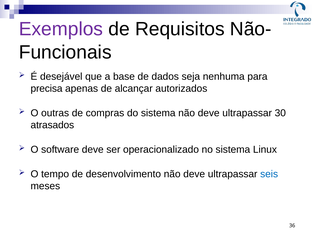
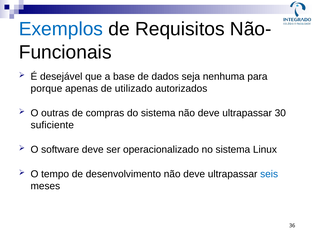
Exemplos colour: purple -> blue
precisa: precisa -> porque
alcançar: alcançar -> utilizado
atrasados: atrasados -> suficiente
